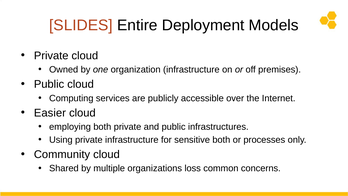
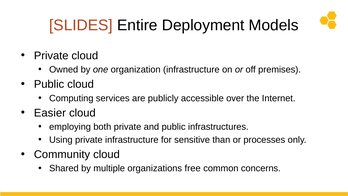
sensitive both: both -> than
loss: loss -> free
